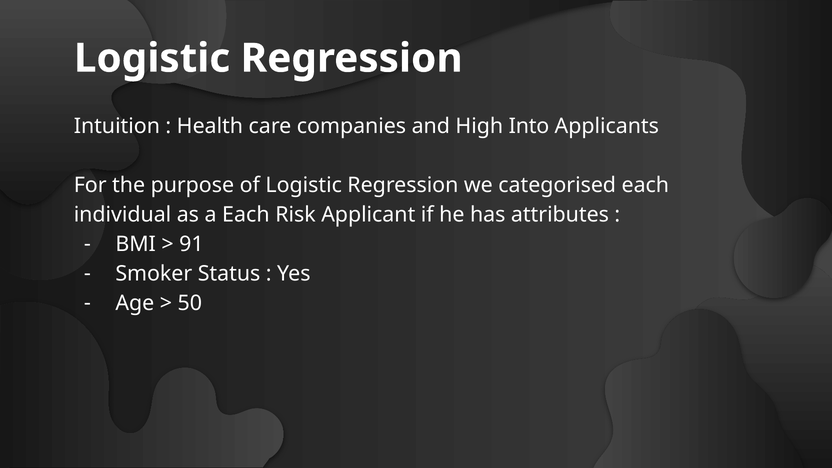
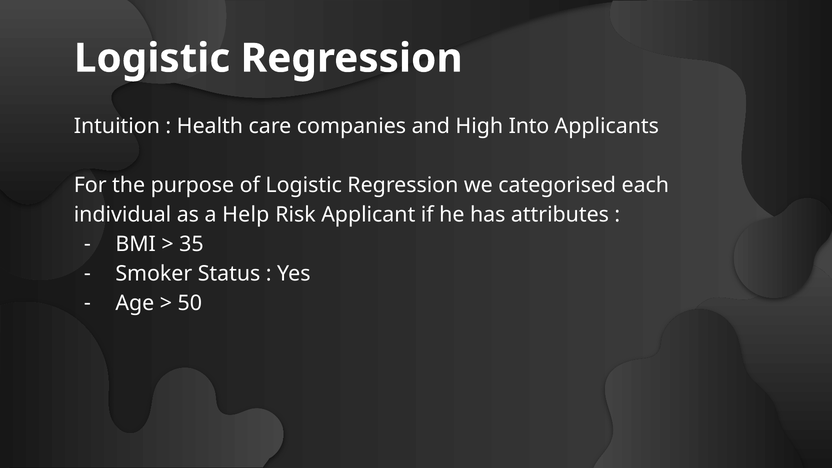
a Each: Each -> Help
91: 91 -> 35
